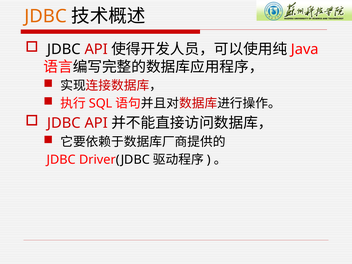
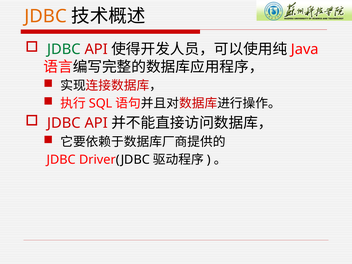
JDBC at (64, 49) colour: black -> green
